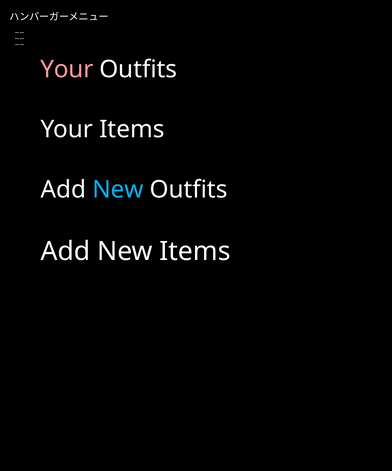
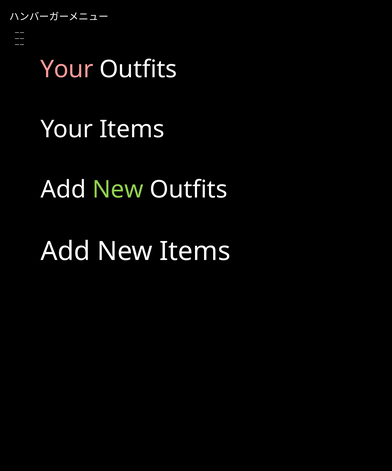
New at (118, 189) colour: light blue -> light green
